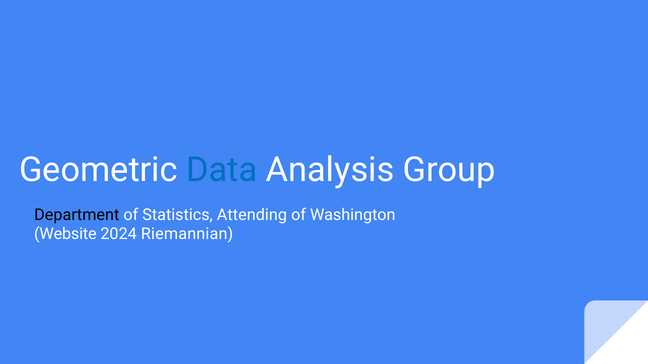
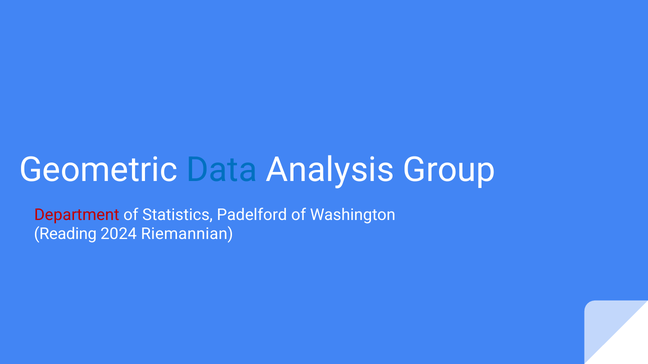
Department colour: black -> red
Attending: Attending -> Padelford
Website: Website -> Reading
